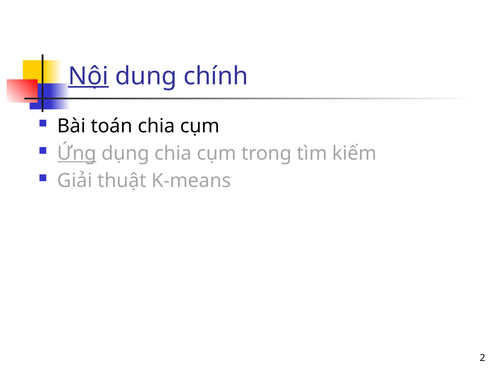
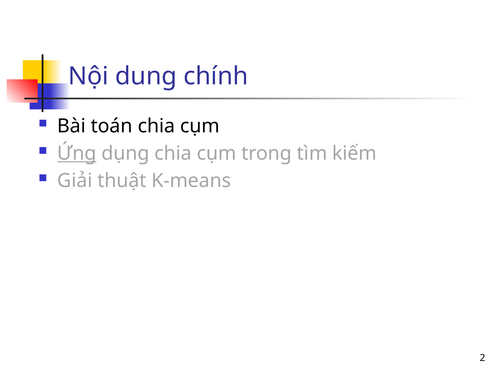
Nội underline: present -> none
